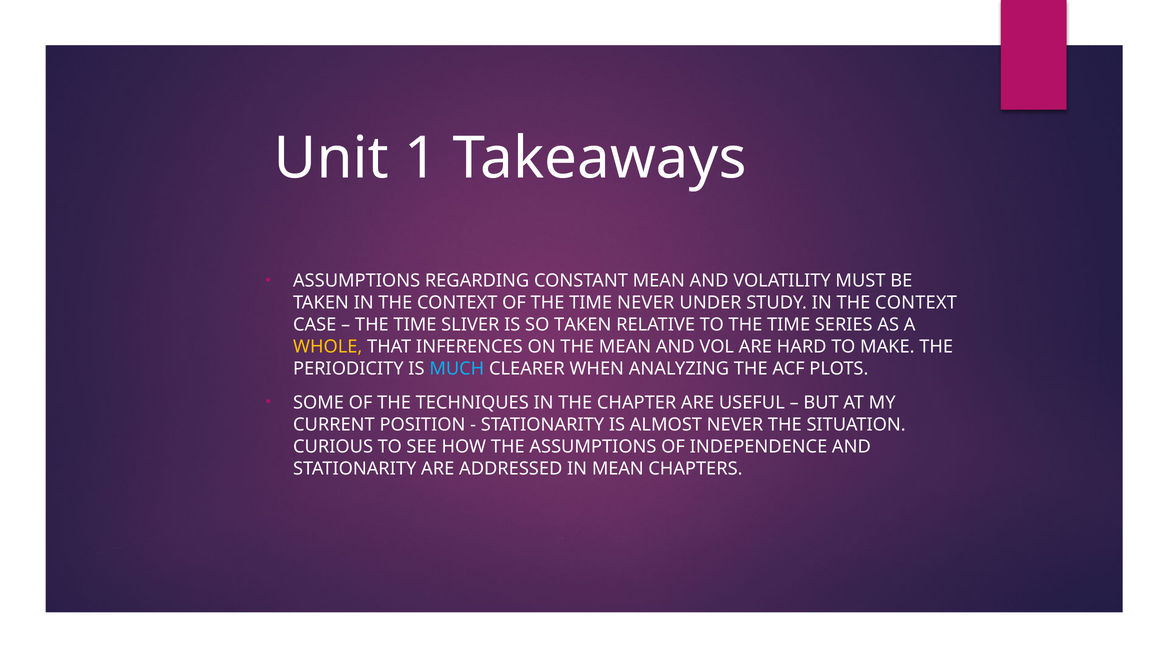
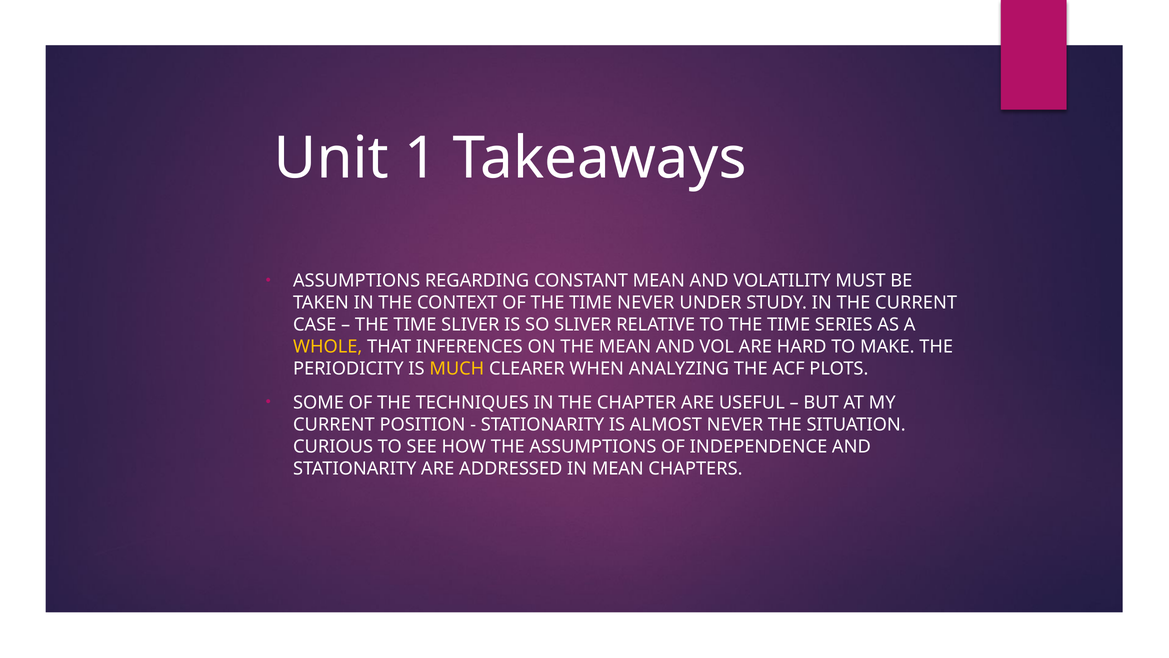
STUDY IN THE CONTEXT: CONTEXT -> CURRENT
SO TAKEN: TAKEN -> SLIVER
MUCH colour: light blue -> yellow
